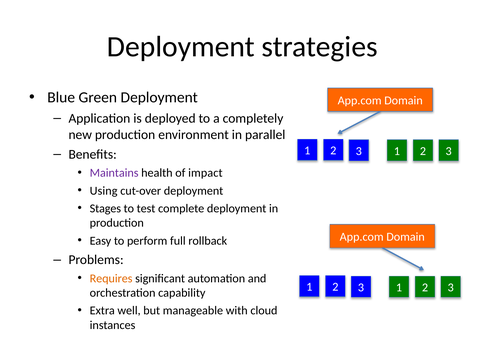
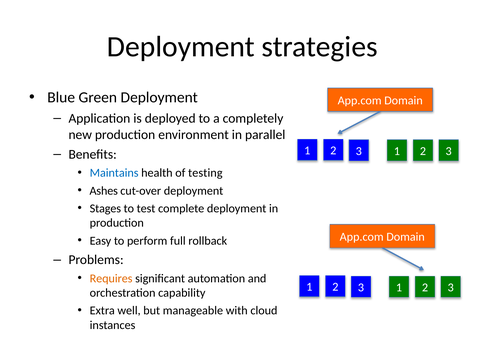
Maintains colour: purple -> blue
impact: impact -> testing
Using: Using -> Ashes
